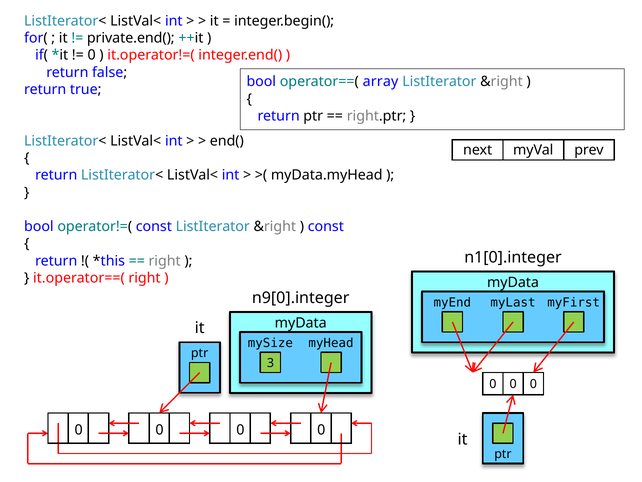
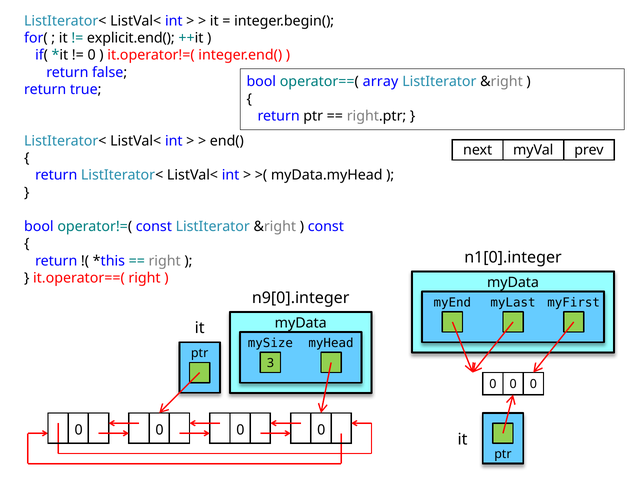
private.end(: private.end( -> explicit.end(
